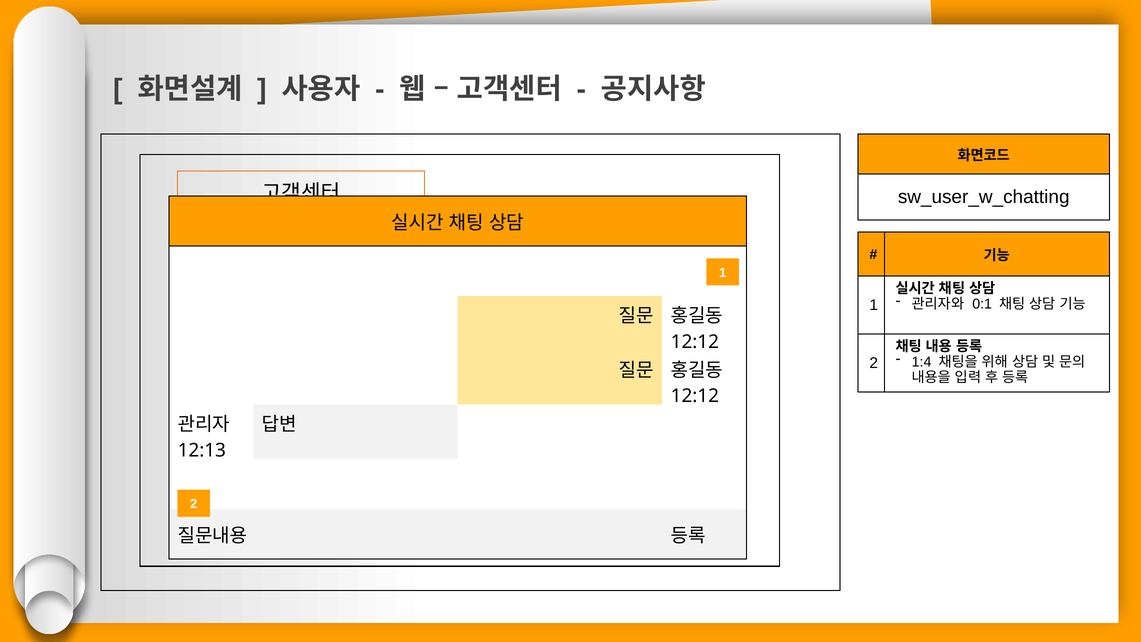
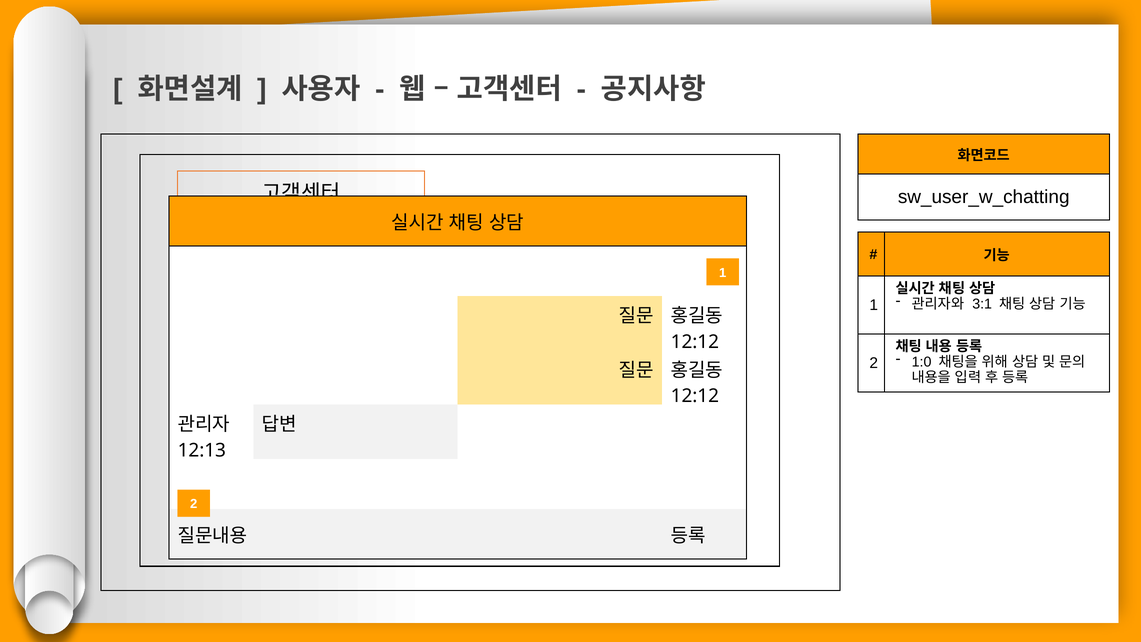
0:1: 0:1 -> 3:1
1:4: 1:4 -> 1:0
